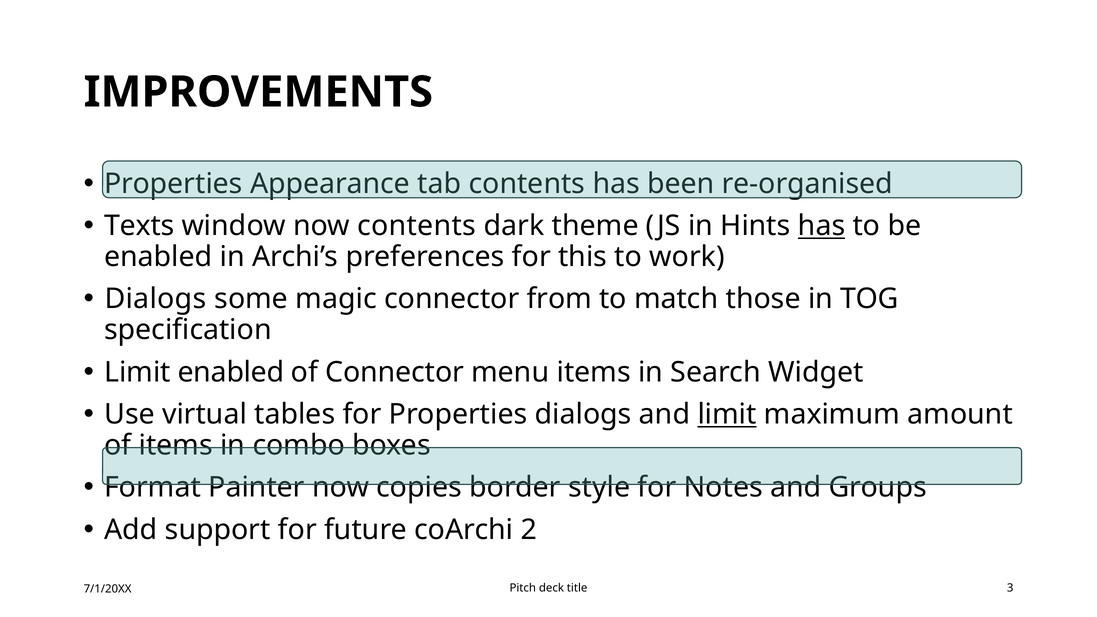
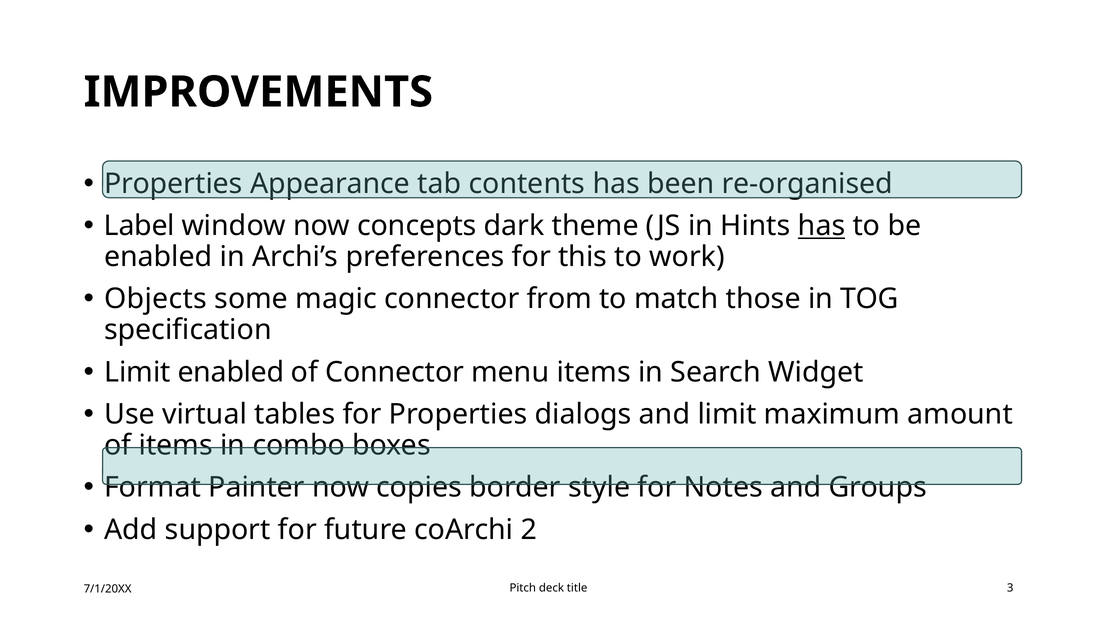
Texts: Texts -> Label
now contents: contents -> concepts
Dialogs at (156, 299): Dialogs -> Objects
limit at (727, 414) underline: present -> none
